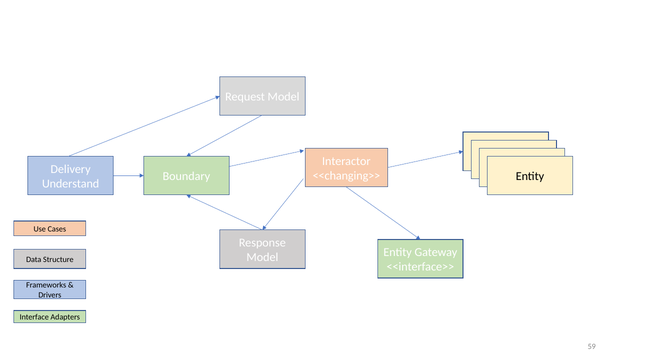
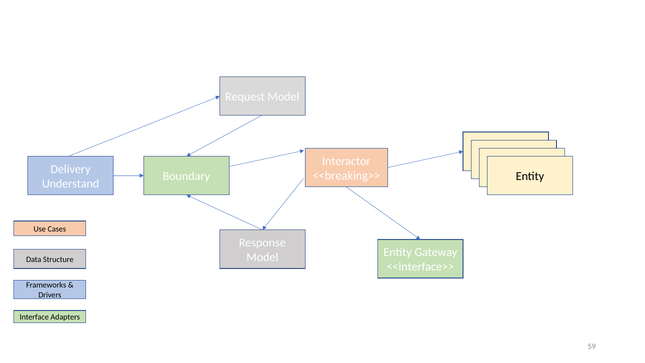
<<changing>>: <<changing>> -> <<breaking>>
